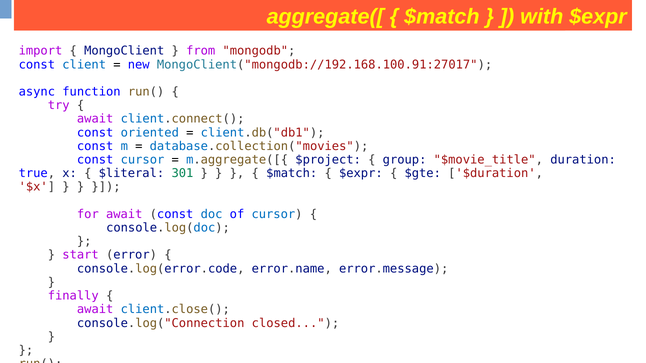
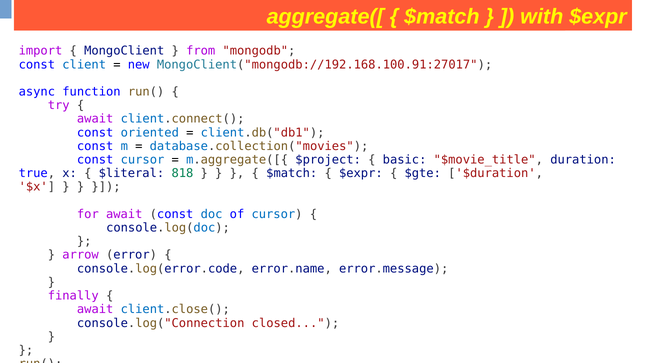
group: group -> basic
301: 301 -> 818
start: start -> arrow
